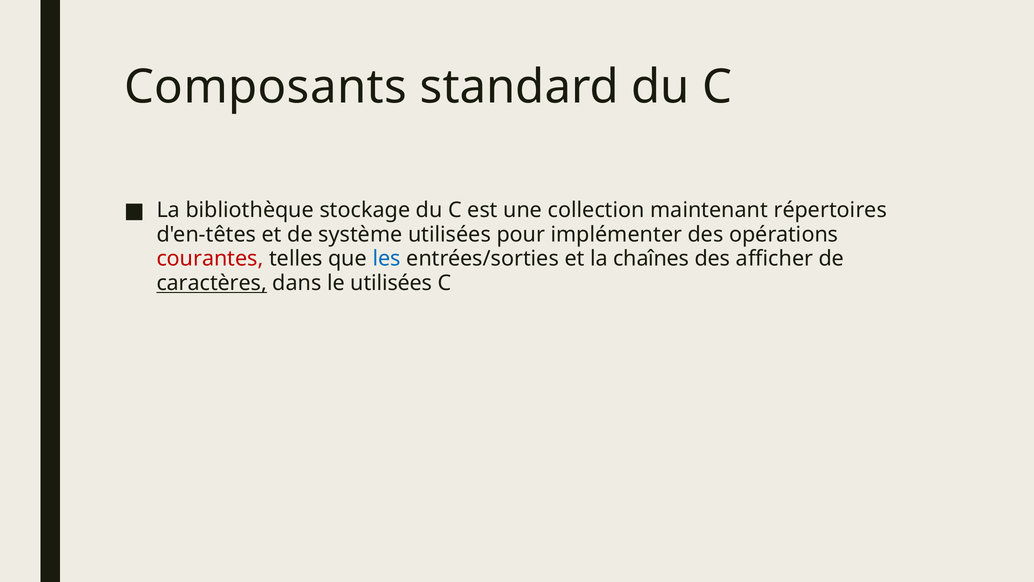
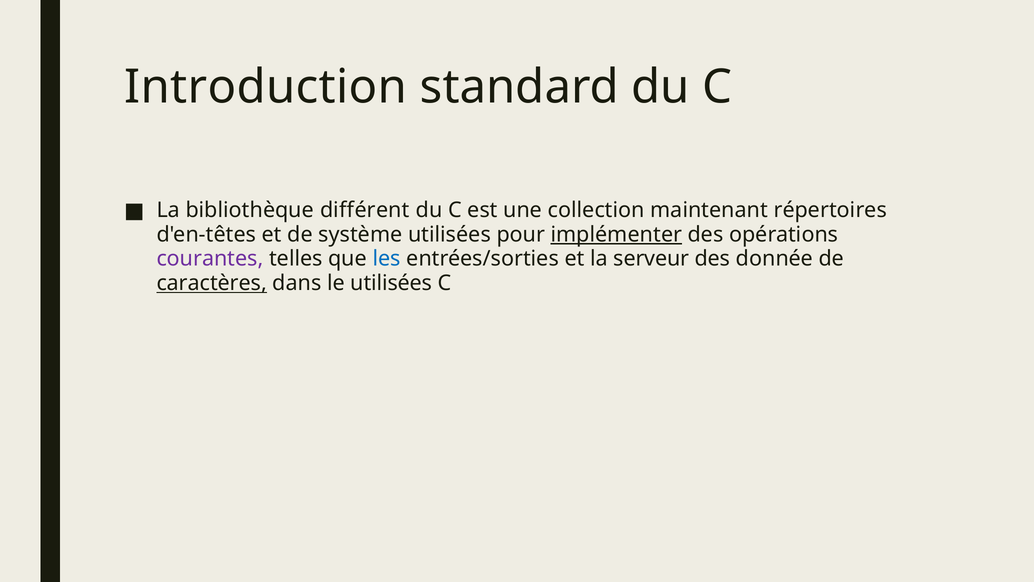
Composants: Composants -> Introduction
stockage: stockage -> différent
implémenter underline: none -> present
courantes colour: red -> purple
chaînes: chaînes -> serveur
afficher: afficher -> donnée
